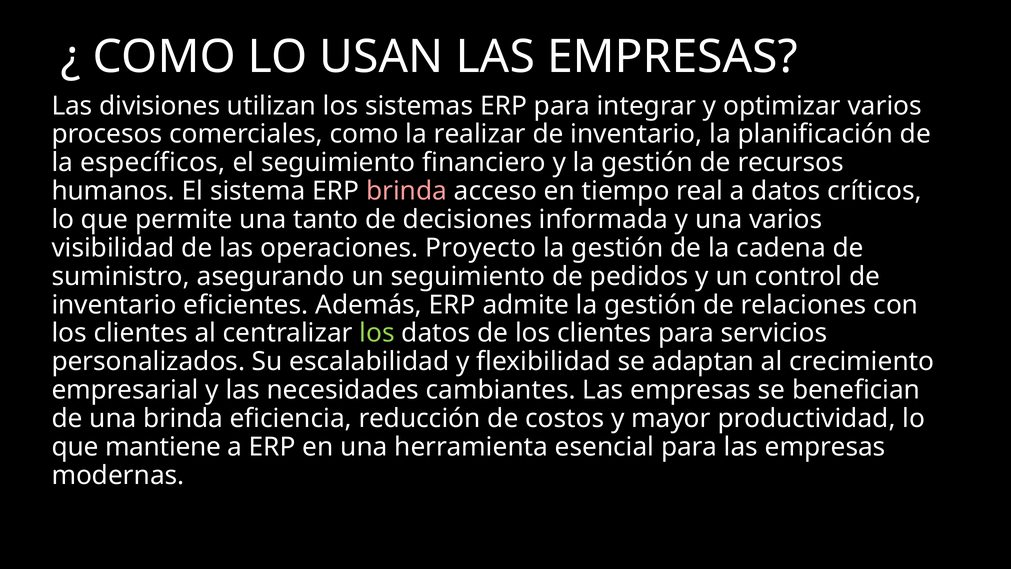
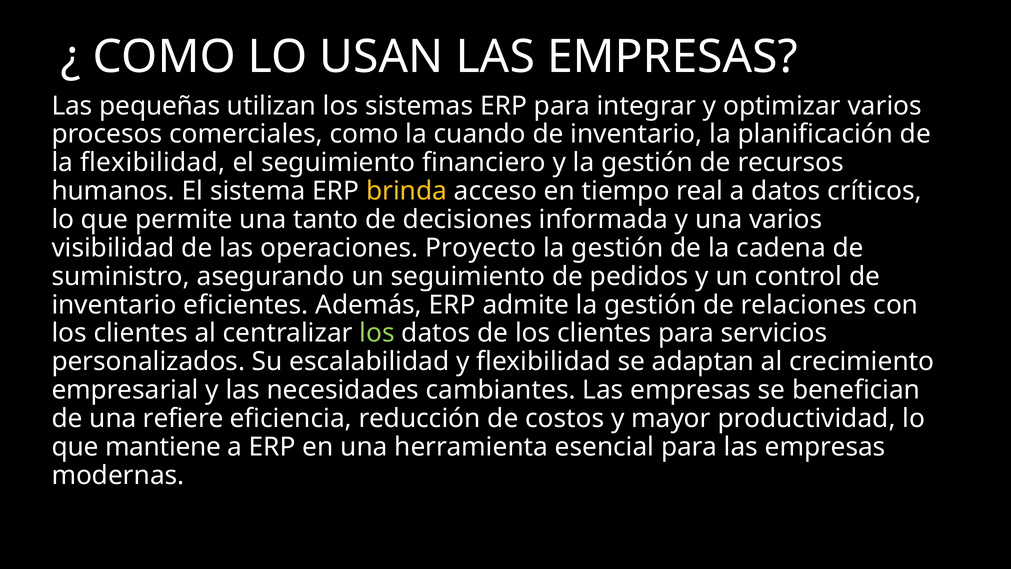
divisiones: divisiones -> pequeñas
realizar: realizar -> cuando
la específicos: específicos -> flexibilidad
brinda at (407, 191) colour: pink -> yellow
una brinda: brinda -> refiere
